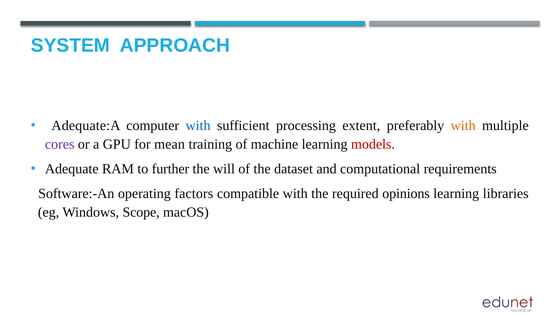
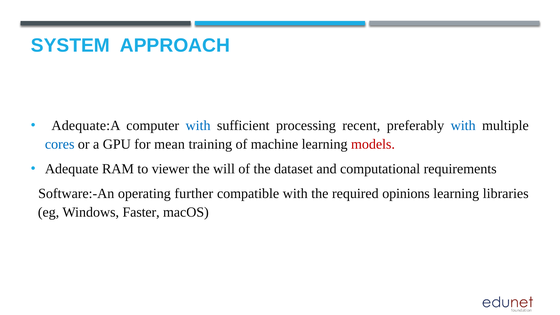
extent: extent -> recent
with at (463, 126) colour: orange -> blue
cores colour: purple -> blue
further: further -> viewer
factors: factors -> further
Scope: Scope -> Faster
